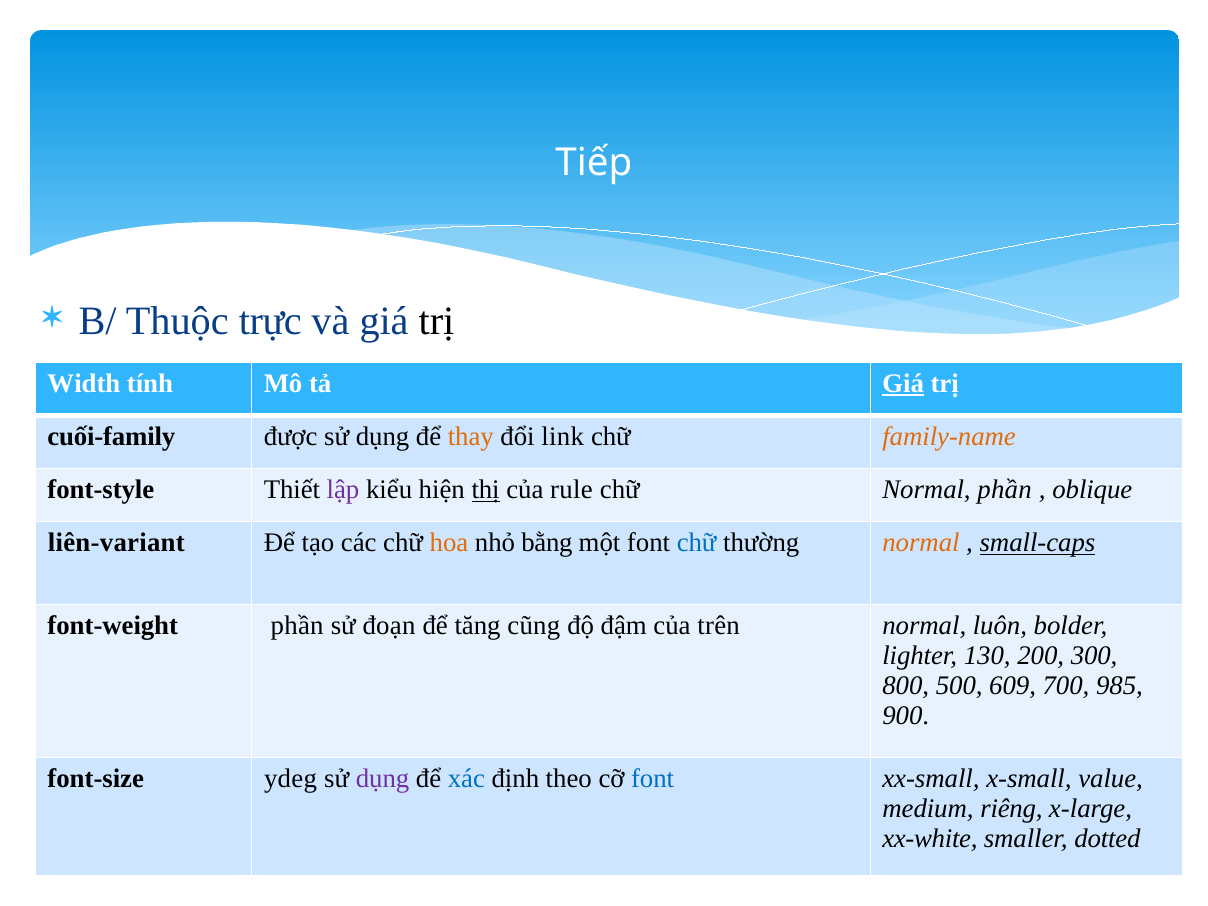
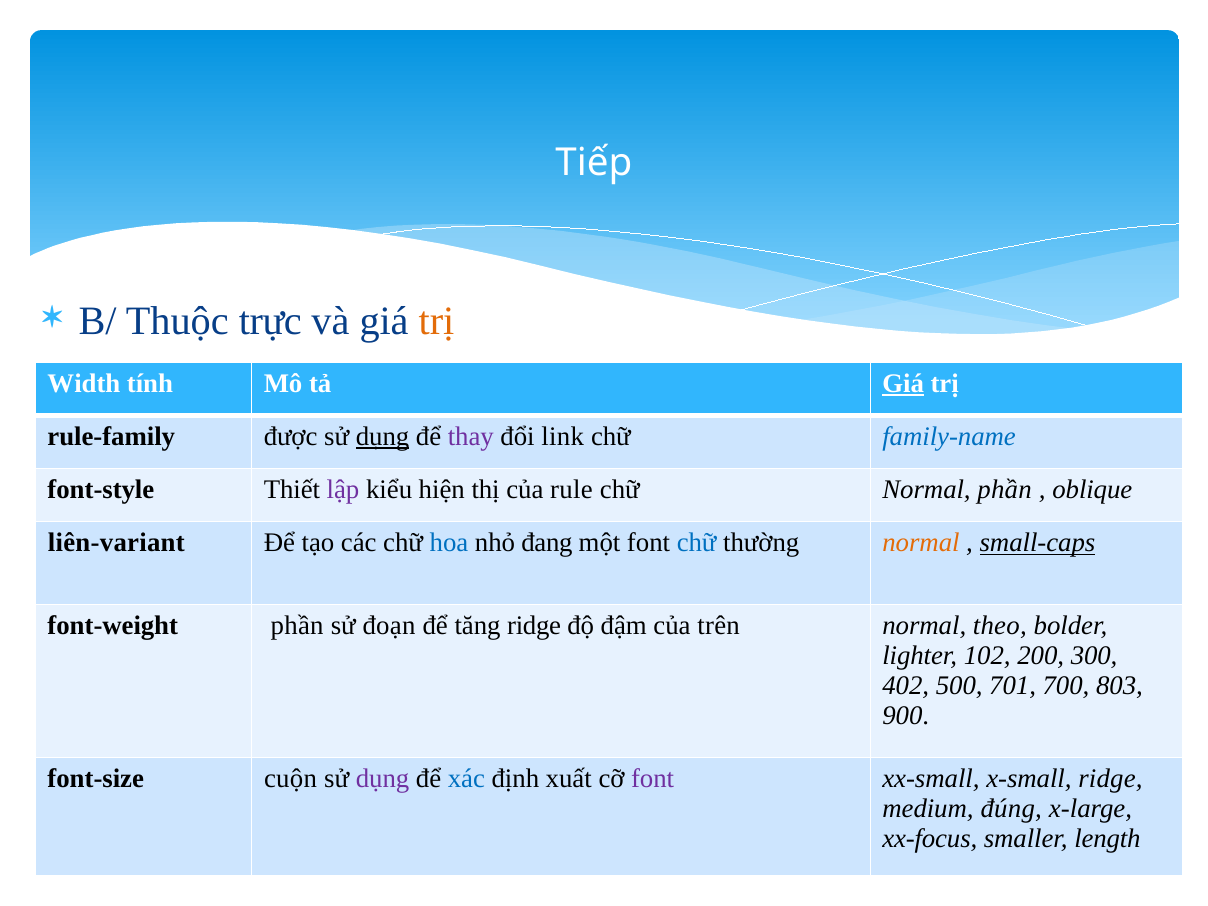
trị at (437, 321) colour: black -> orange
cuối-family: cuối-family -> rule-family
dụng at (383, 437) underline: none -> present
thay colour: orange -> purple
family-name colour: orange -> blue
thị underline: present -> none
hoa colour: orange -> blue
bằng: bằng -> đang
tăng cũng: cũng -> ridge
luôn: luôn -> theo
130: 130 -> 102
800: 800 -> 402
609: 609 -> 701
985: 985 -> 803
ydeg: ydeg -> cuộn
theo: theo -> xuất
font at (653, 779) colour: blue -> purple
x-small value: value -> ridge
riêng: riêng -> đúng
xx-white: xx-white -> xx-focus
dotted: dotted -> length
